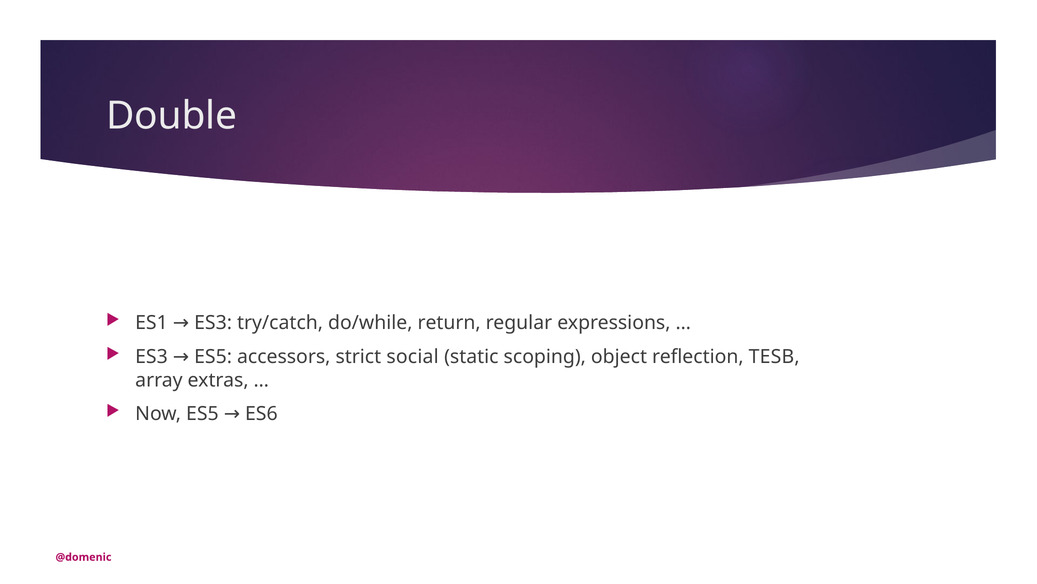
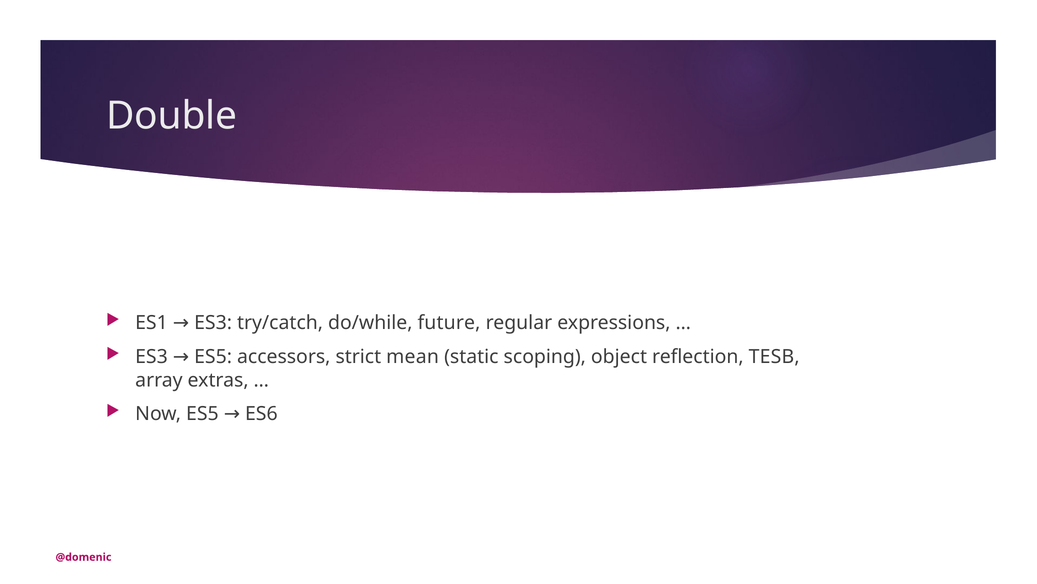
return: return -> future
social: social -> mean
